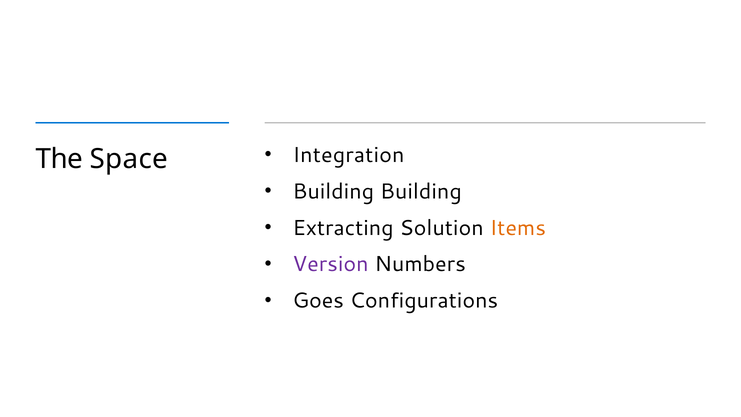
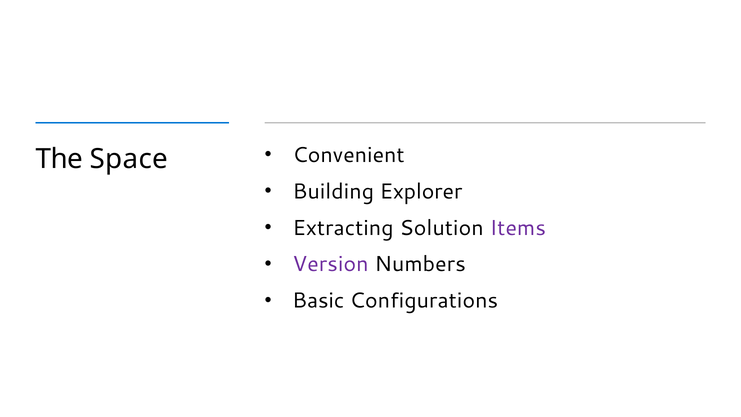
Integration: Integration -> Convenient
Building Building: Building -> Explorer
Items colour: orange -> purple
Goes: Goes -> Basic
